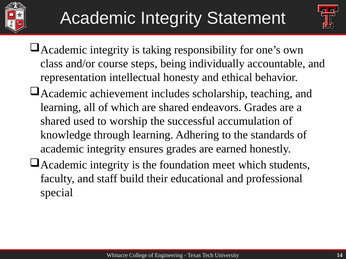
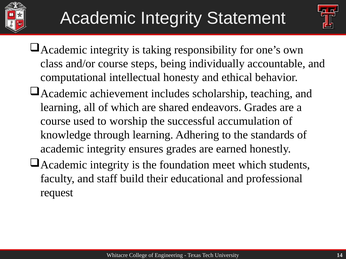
representation: representation -> computational
shared at (55, 121): shared -> course
special: special -> request
